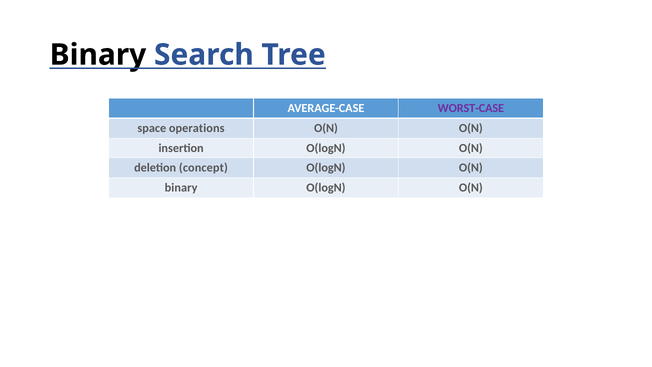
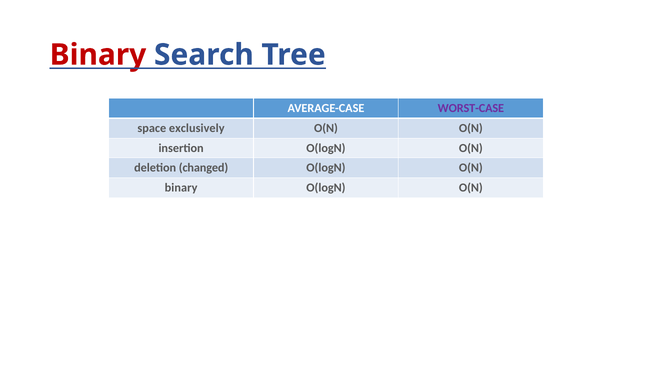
Binary at (98, 55) colour: black -> red
operations: operations -> exclusively
concept: concept -> changed
